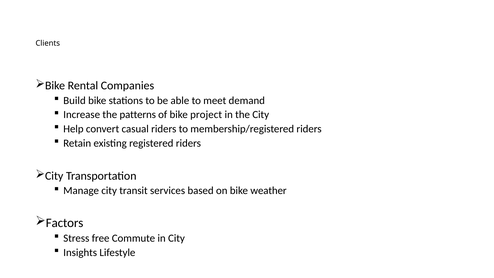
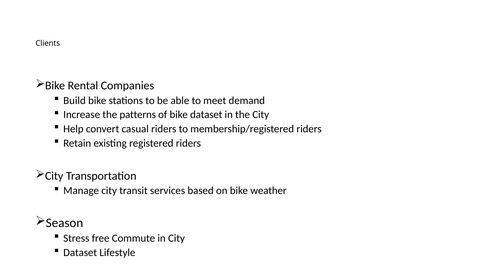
bike project: project -> dataset
Factors: Factors -> Season
Insights at (80, 252): Insights -> Dataset
